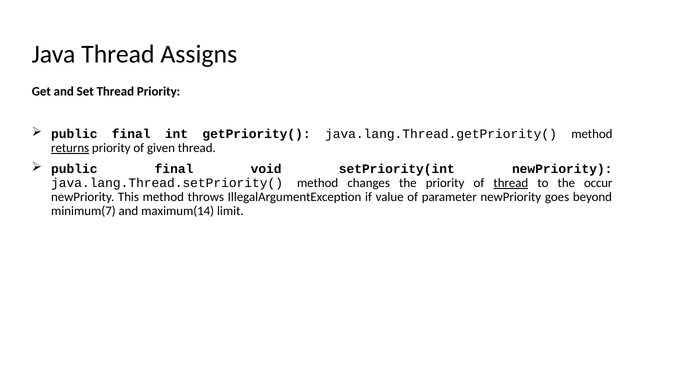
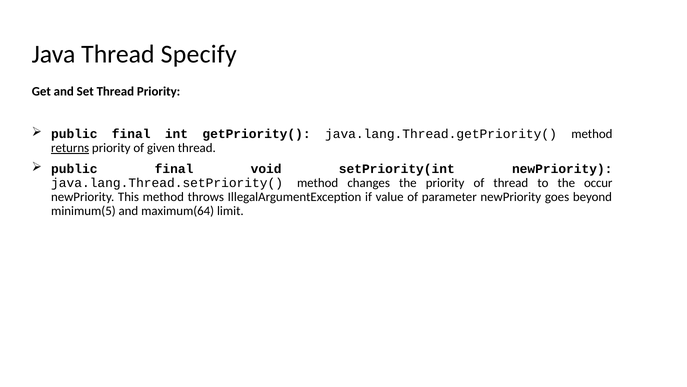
Assigns: Assigns -> Specify
thread at (511, 183) underline: present -> none
minimum(7: minimum(7 -> minimum(5
maximum(14: maximum(14 -> maximum(64
